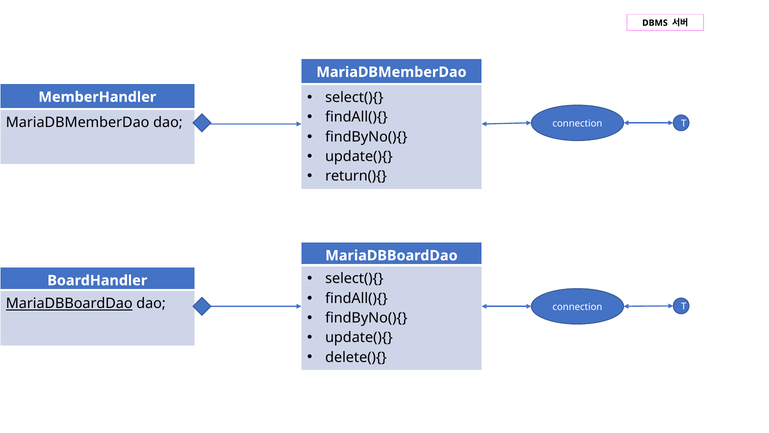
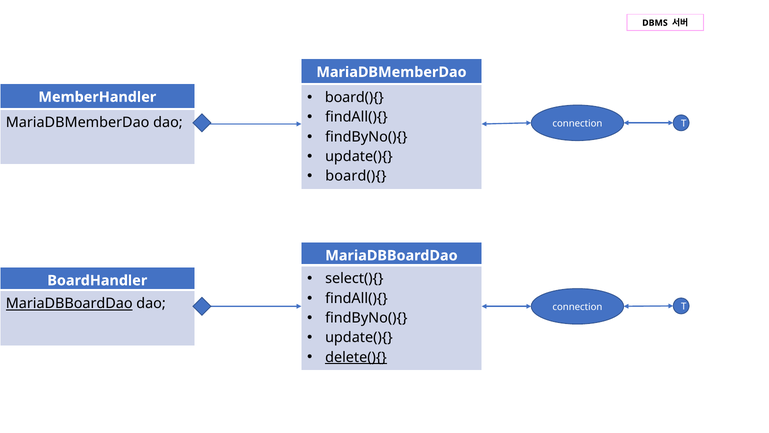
select(){ at (354, 97): select(){ -> board(){
return(){ at (356, 176): return(){ -> board(){
delete(){ underline: none -> present
